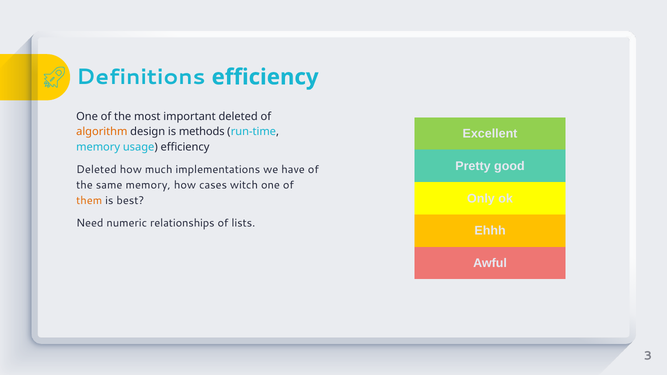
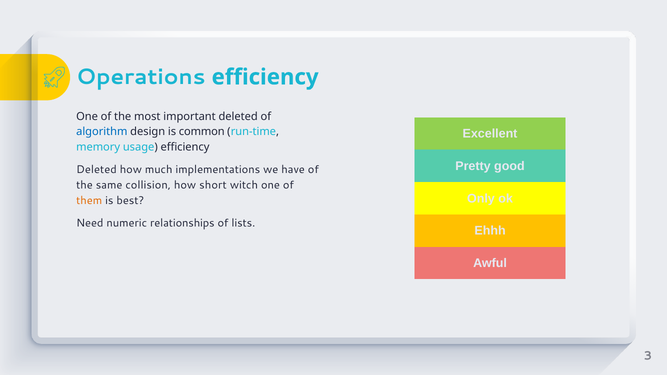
Definitions: Definitions -> Operations
algorithm colour: orange -> blue
methods: methods -> common
same memory: memory -> collision
cases: cases -> short
